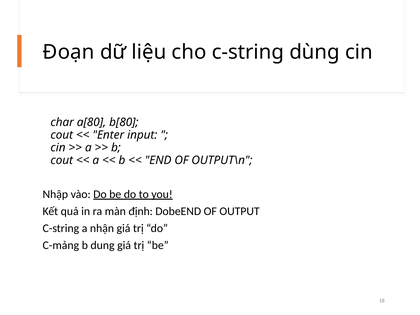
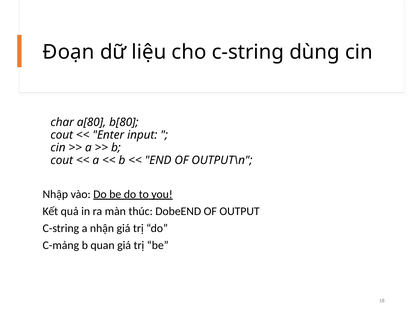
định: định -> thúc
dung: dung -> quan
